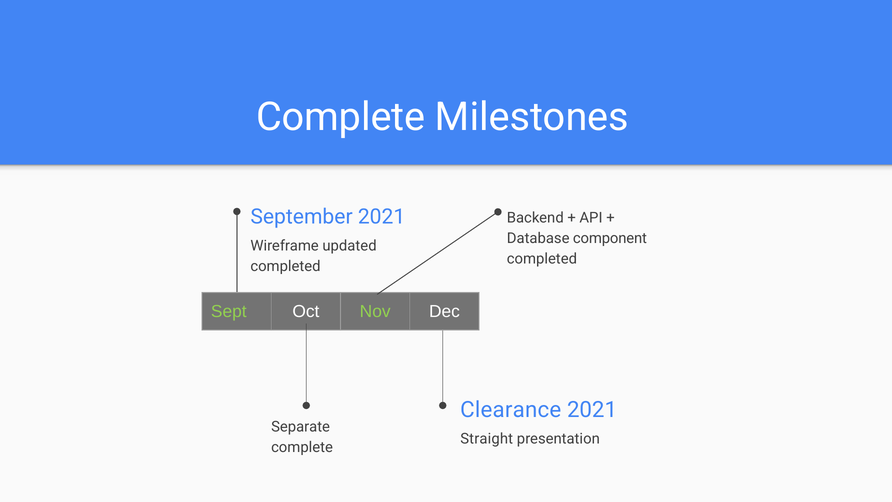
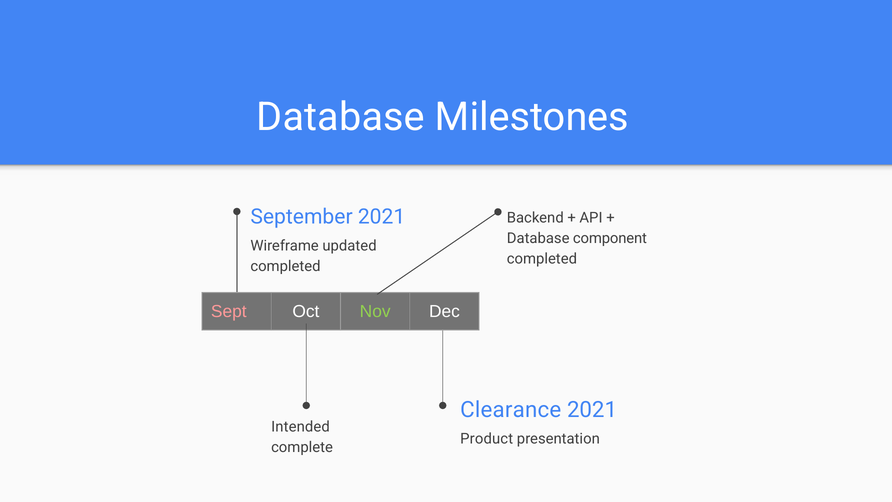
Complete at (341, 117): Complete -> Database
Sept colour: light green -> pink
Separate: Separate -> Intended
Straight: Straight -> Product
